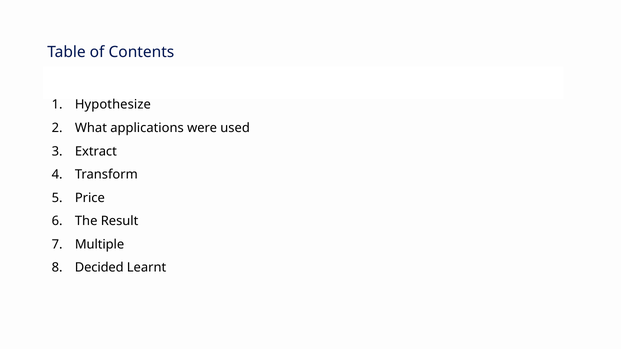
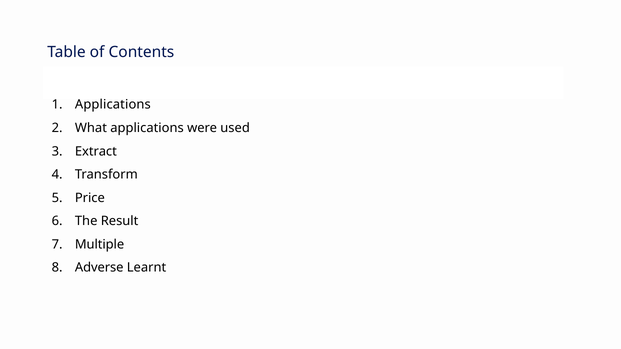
Hypothesize at (113, 105): Hypothesize -> Applications
Decided: Decided -> Adverse
